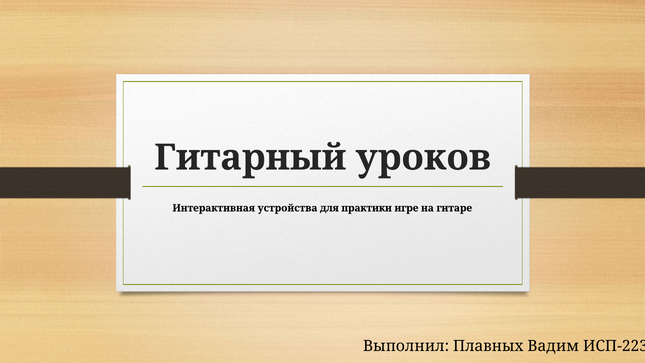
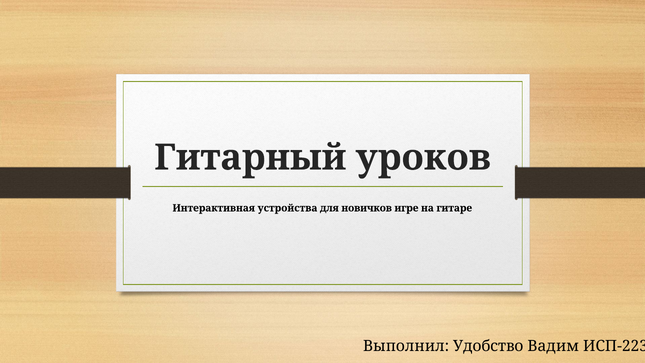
практики: практики -> новичков
Плавных: Плавных -> Удобство
